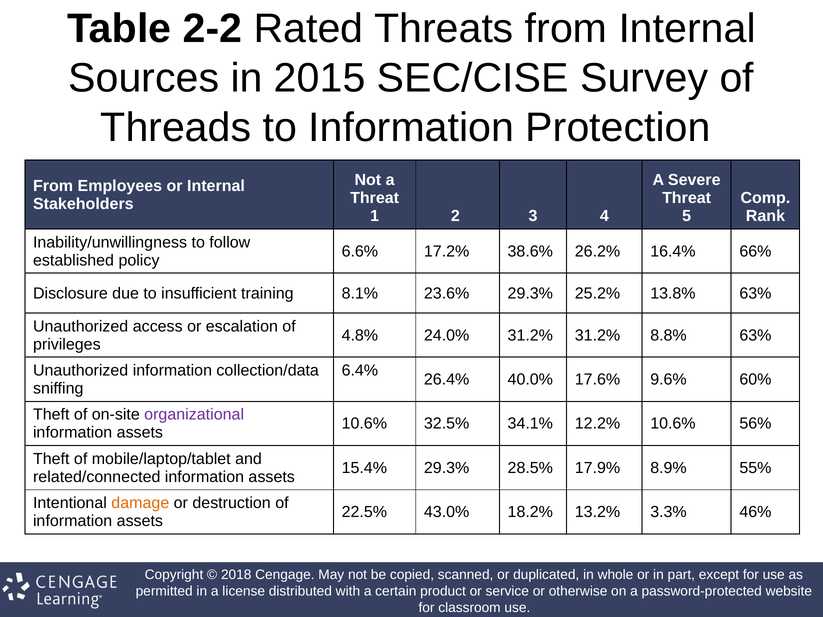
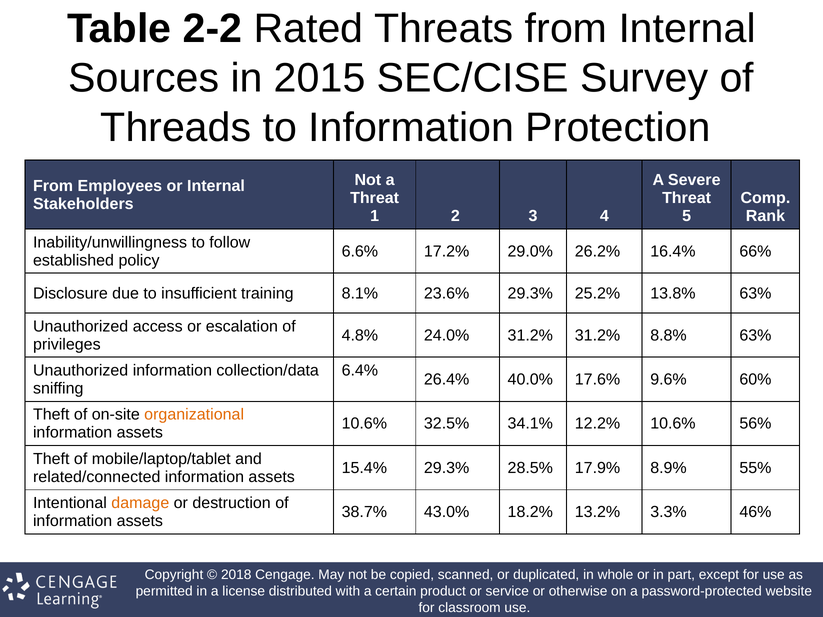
38.6%: 38.6% -> 29.0%
organizational colour: purple -> orange
22.5%: 22.5% -> 38.7%
